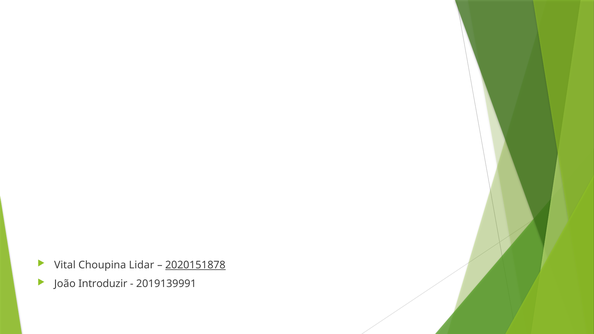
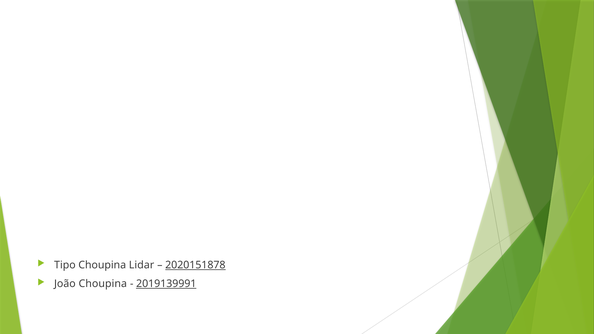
Vital: Vital -> Tipo
João Introduzir: Introduzir -> Choupina
2019139991 underline: none -> present
